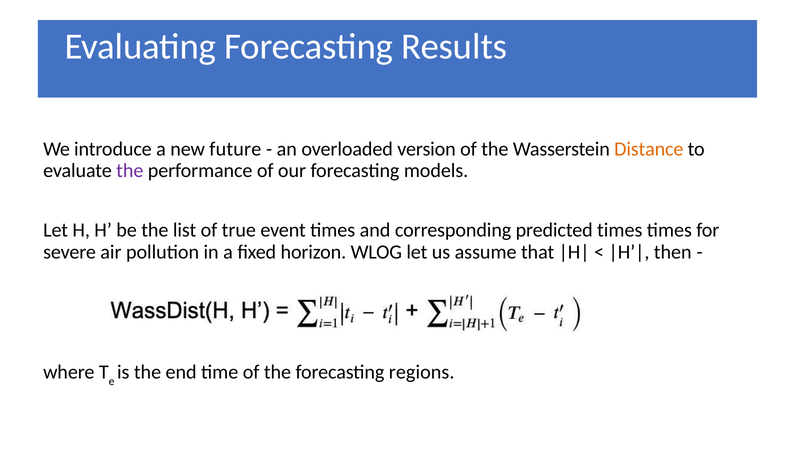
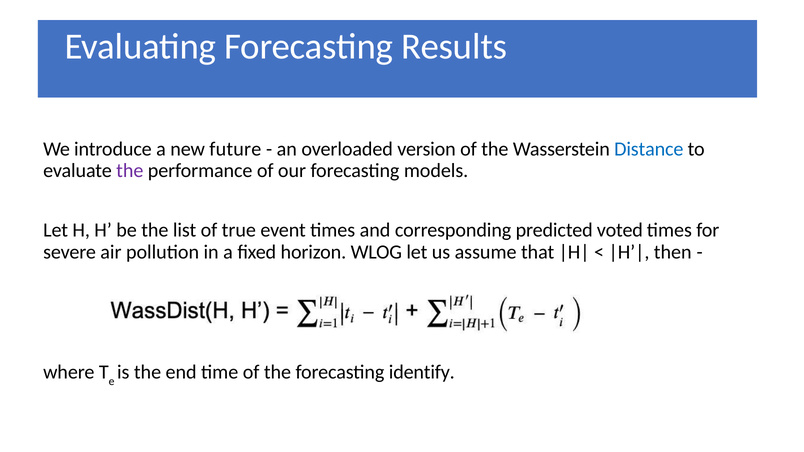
Distance colour: orange -> blue
predicted times: times -> voted
regions: regions -> identify
